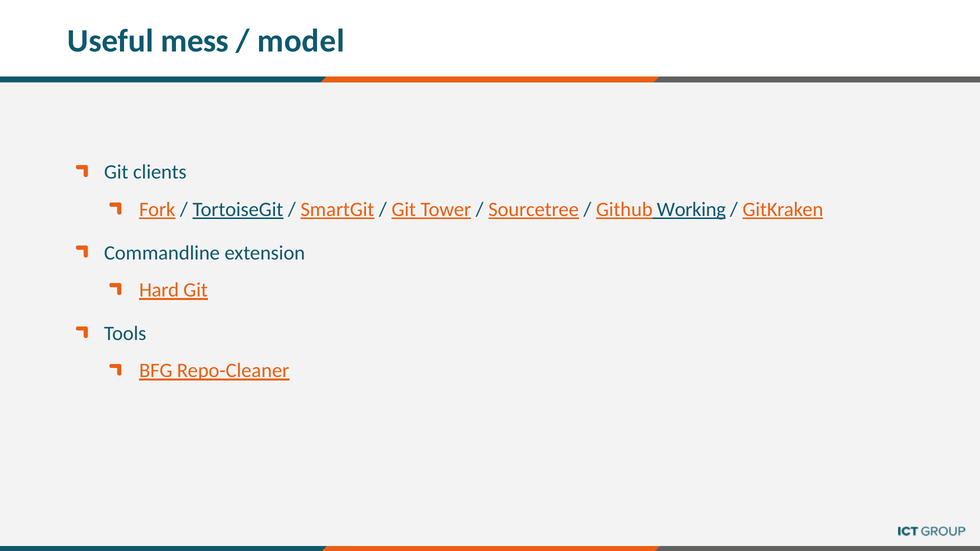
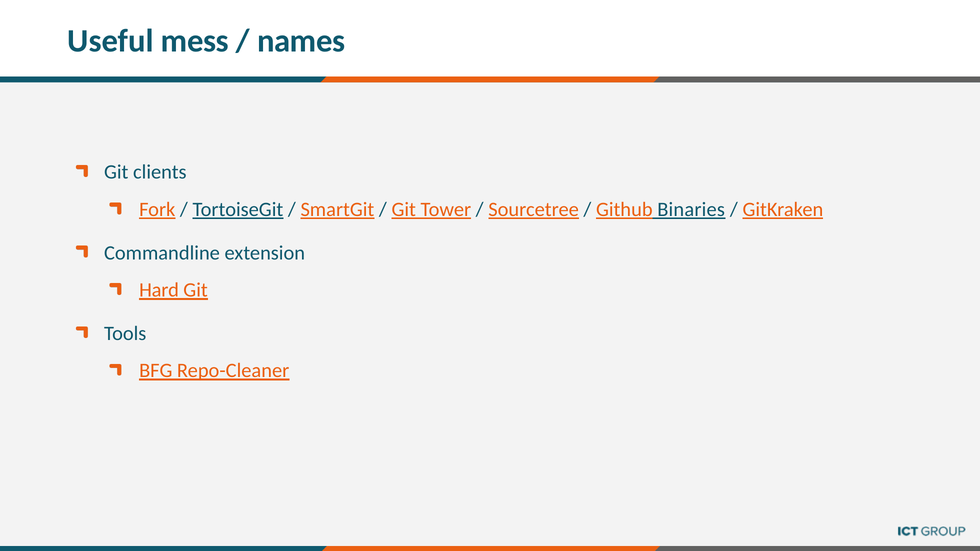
model: model -> names
Working: Working -> Binaries
